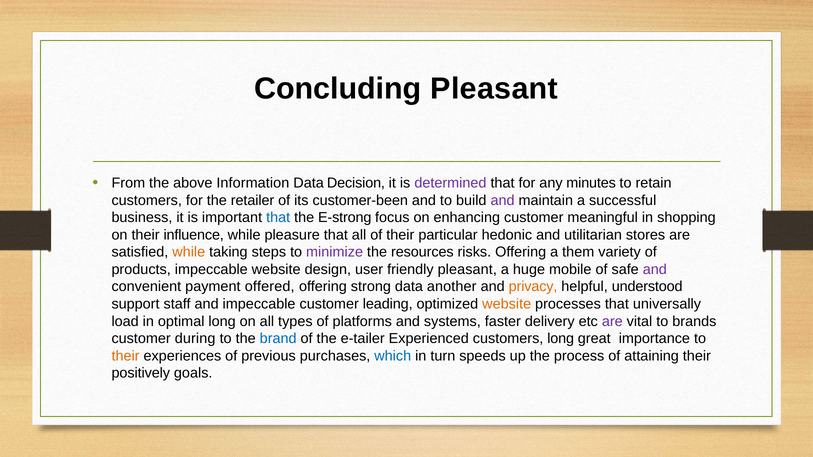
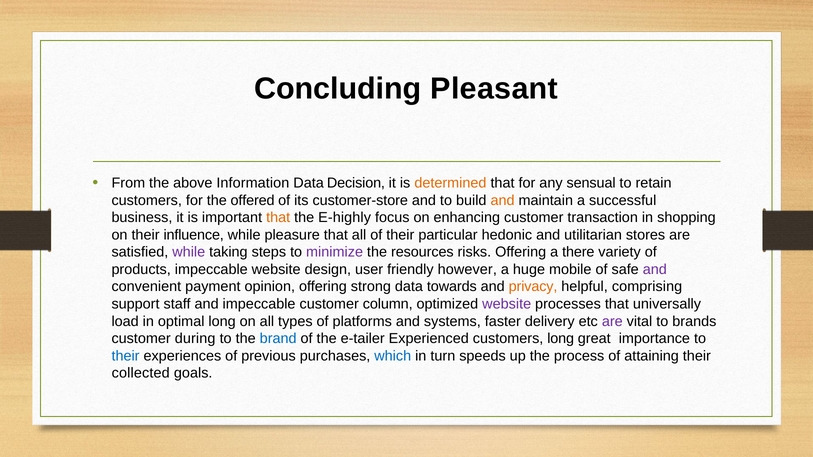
determined colour: purple -> orange
minutes: minutes -> sensual
retailer: retailer -> offered
customer-been: customer-been -> customer-store
and at (503, 200) colour: purple -> orange
that at (278, 218) colour: blue -> orange
E-strong: E-strong -> E-highly
meaningful: meaningful -> transaction
while at (189, 252) colour: orange -> purple
them: them -> there
friendly pleasant: pleasant -> however
offered: offered -> opinion
another: another -> towards
understood: understood -> comprising
leading: leading -> column
website at (507, 304) colour: orange -> purple
their at (126, 356) colour: orange -> blue
positively: positively -> collected
